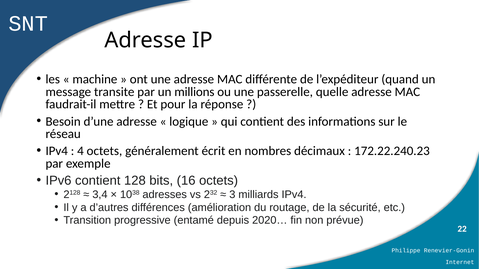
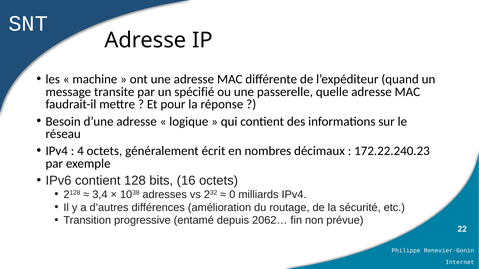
millions: millions -> spécifié
3: 3 -> 0
2020…: 2020… -> 2062…
